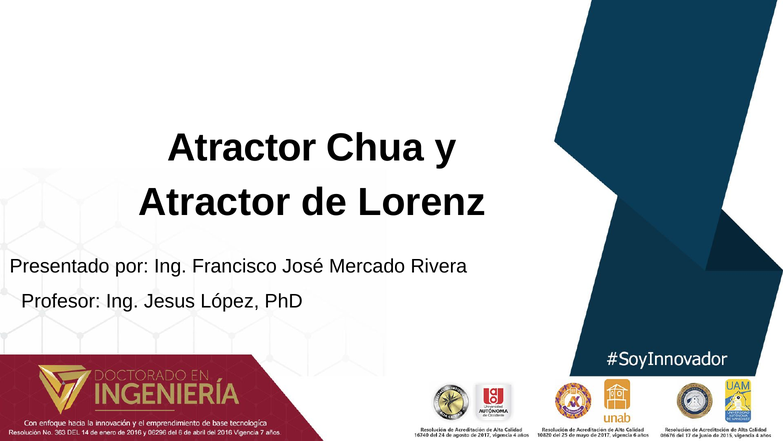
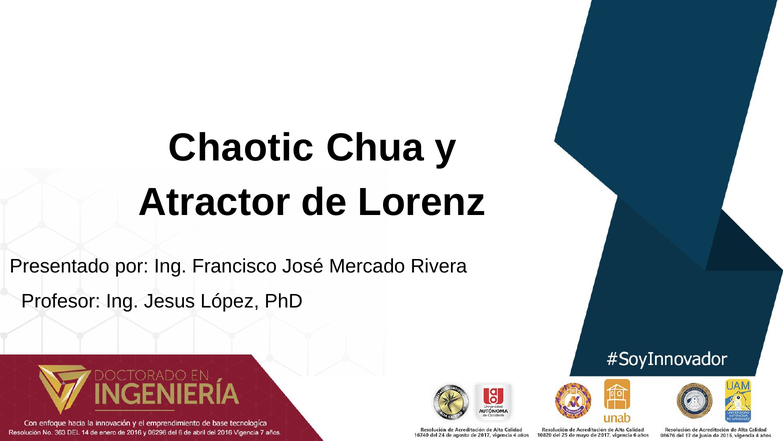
Atractor at (242, 148): Atractor -> Chaotic
